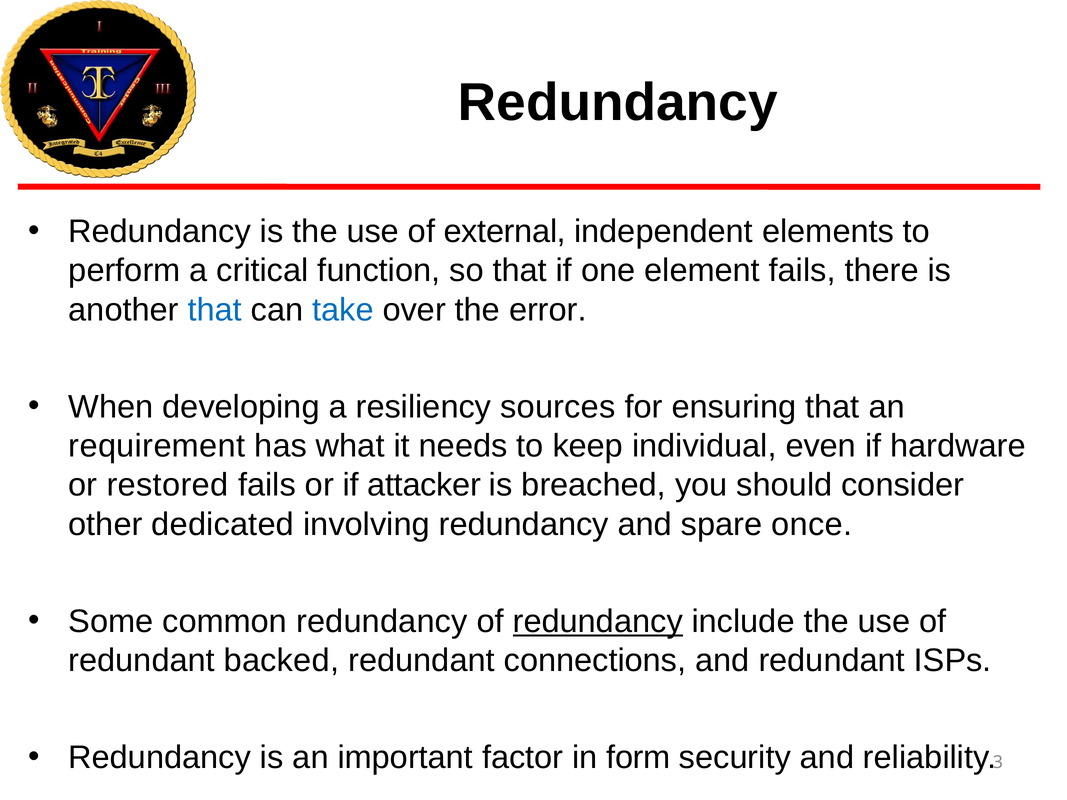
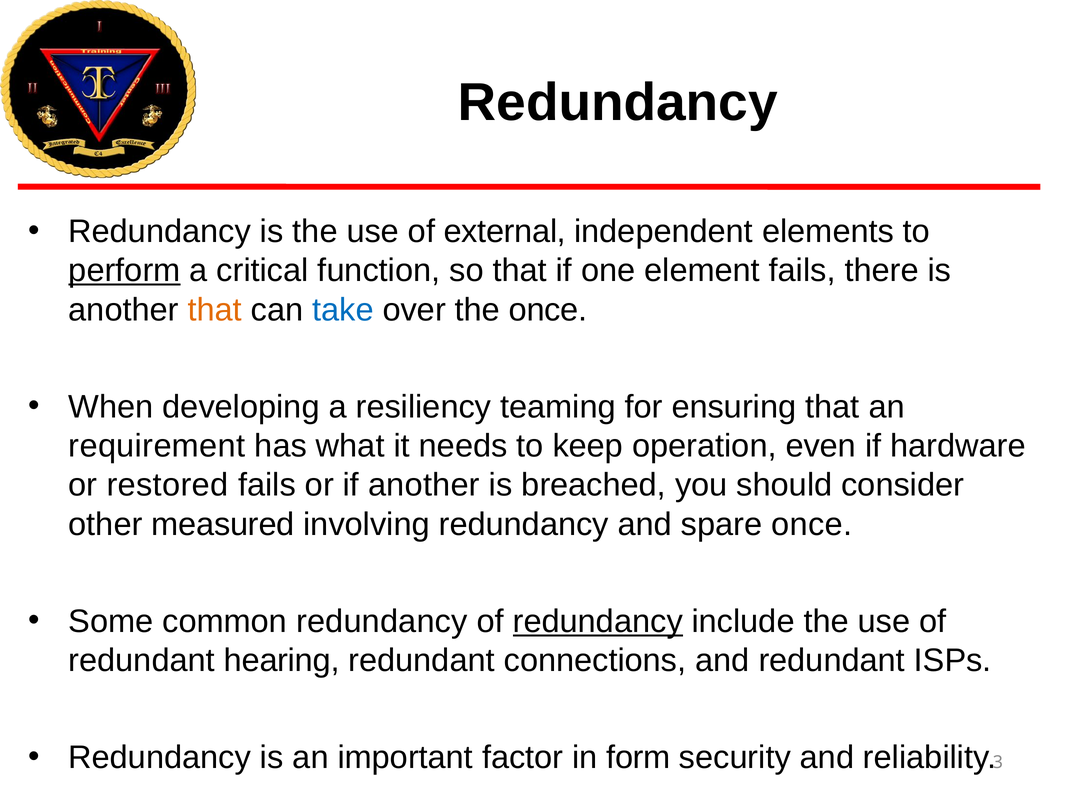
perform underline: none -> present
that at (215, 310) colour: blue -> orange
the error: error -> once
sources: sources -> teaming
individual: individual -> operation
if attacker: attacker -> another
dedicated: dedicated -> measured
backed: backed -> hearing
